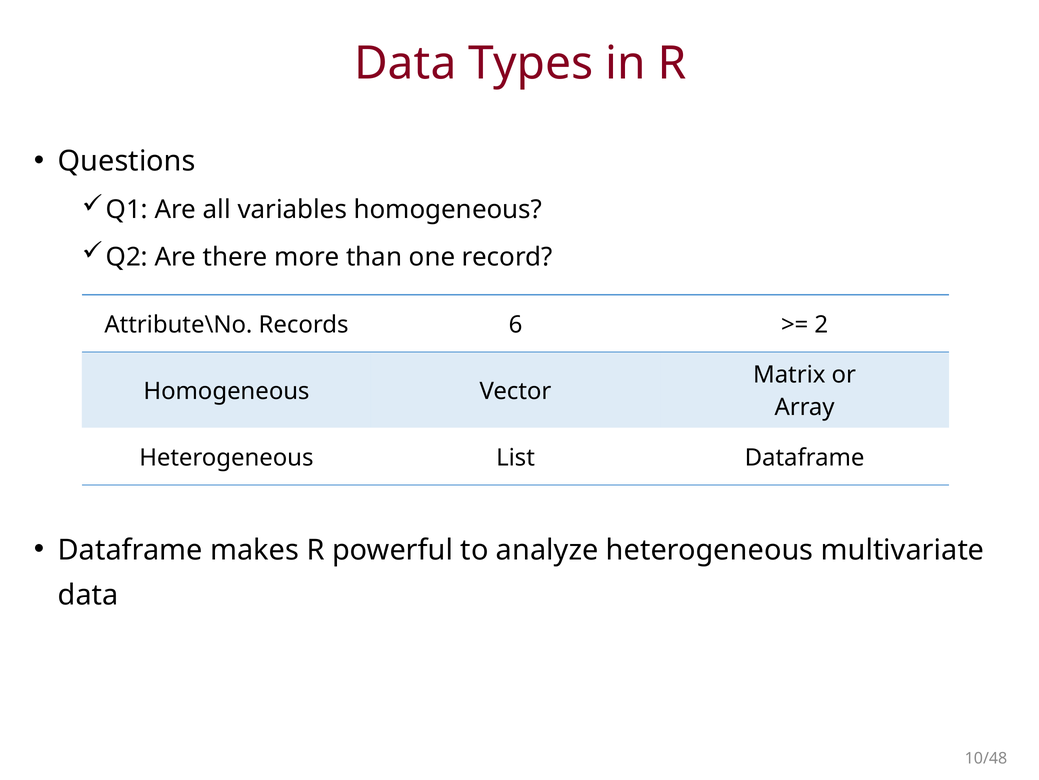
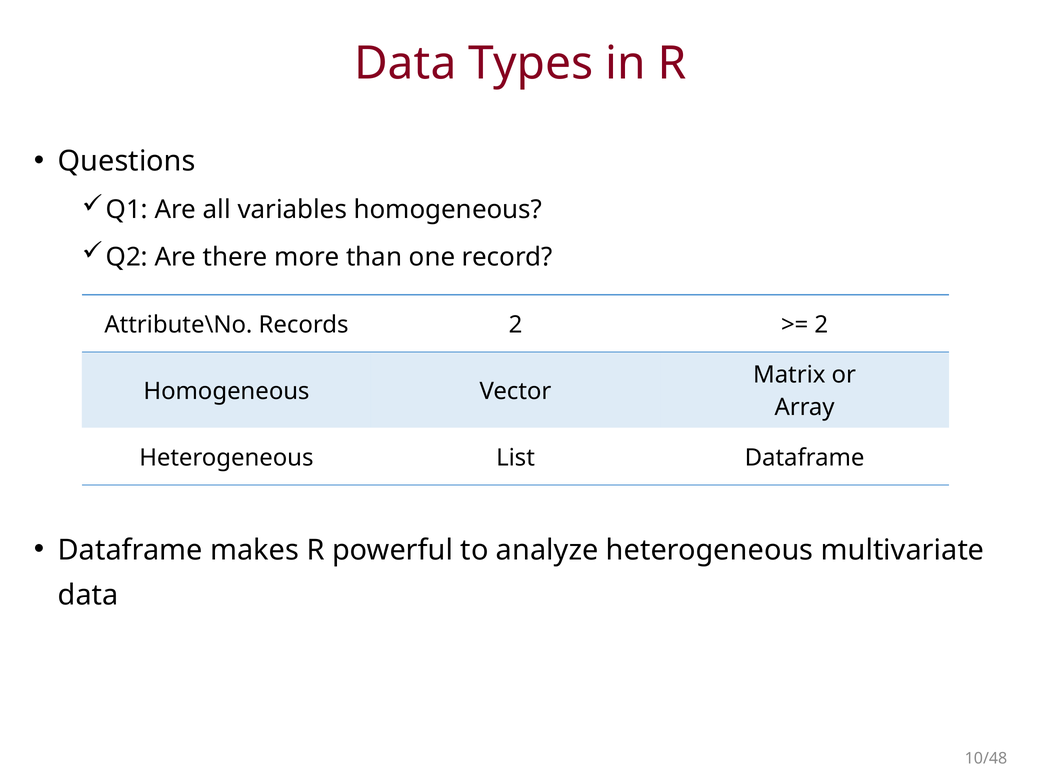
Records 6: 6 -> 2
